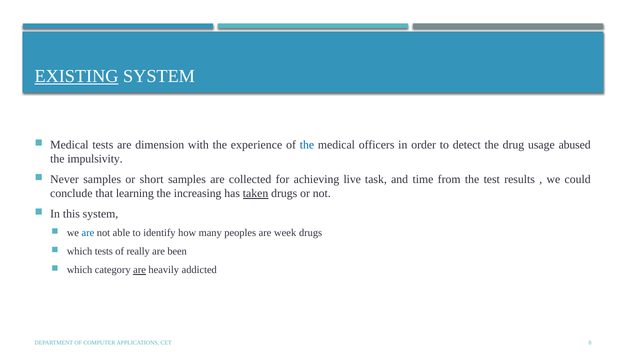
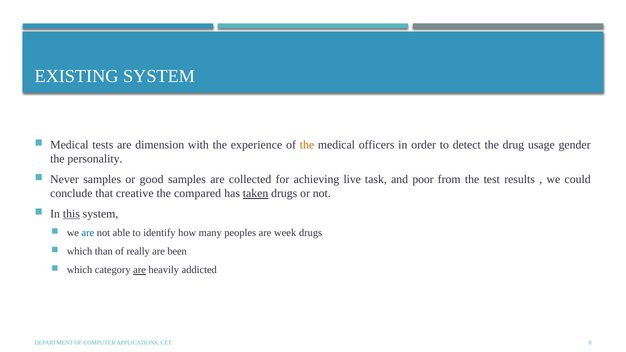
EXISTING underline: present -> none
the at (307, 145) colour: blue -> orange
abused: abused -> gender
impulsivity: impulsivity -> personality
short: short -> good
time: time -> poor
learning: learning -> creative
increasing: increasing -> compared
this underline: none -> present
which tests: tests -> than
